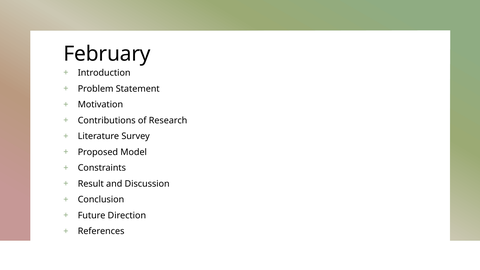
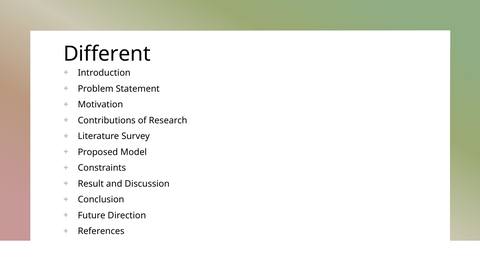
February: February -> Different
